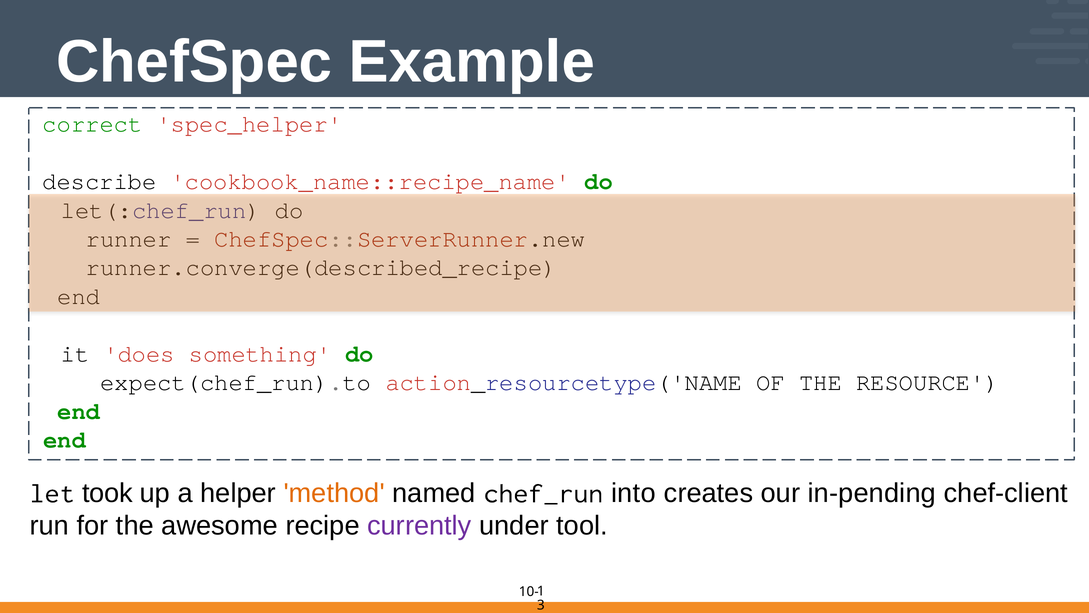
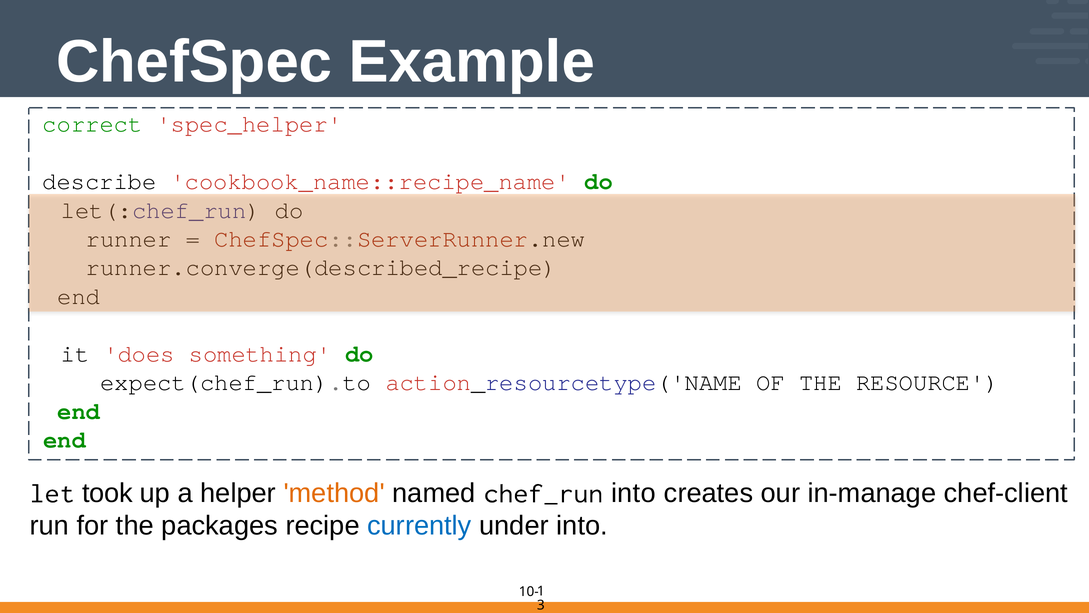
in-pending: in-pending -> in-manage
awesome: awesome -> packages
currently colour: purple -> blue
under tool: tool -> into
